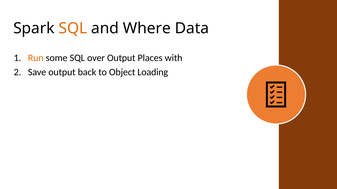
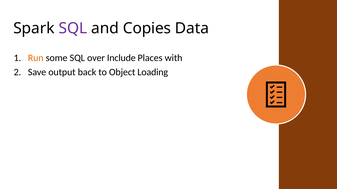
SQL at (73, 28) colour: orange -> purple
Where: Where -> Copies
over Output: Output -> Include
